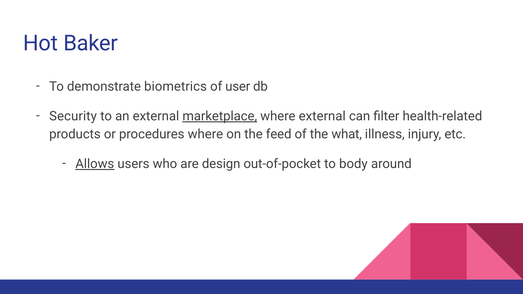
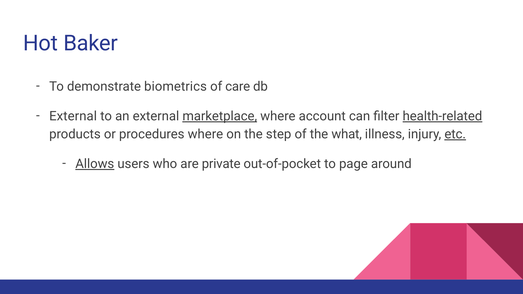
user: user -> care
Security at (73, 116): Security -> External
where external: external -> account
health-related underline: none -> present
feed: feed -> step
etc underline: none -> present
design: design -> private
body: body -> page
